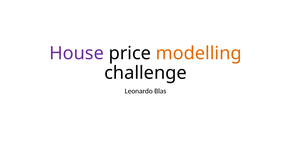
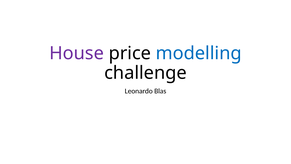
modelling colour: orange -> blue
